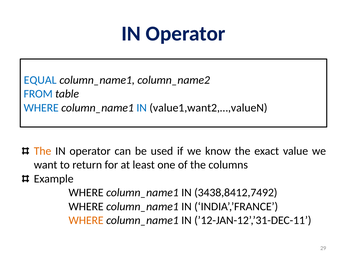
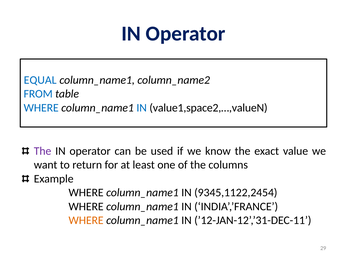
value1,want2,…,valueN: value1,want2,…,valueN -> value1,space2,…,valueN
The at (43, 151) colour: orange -> purple
3438,8412,7492: 3438,8412,7492 -> 9345,1122,2454
